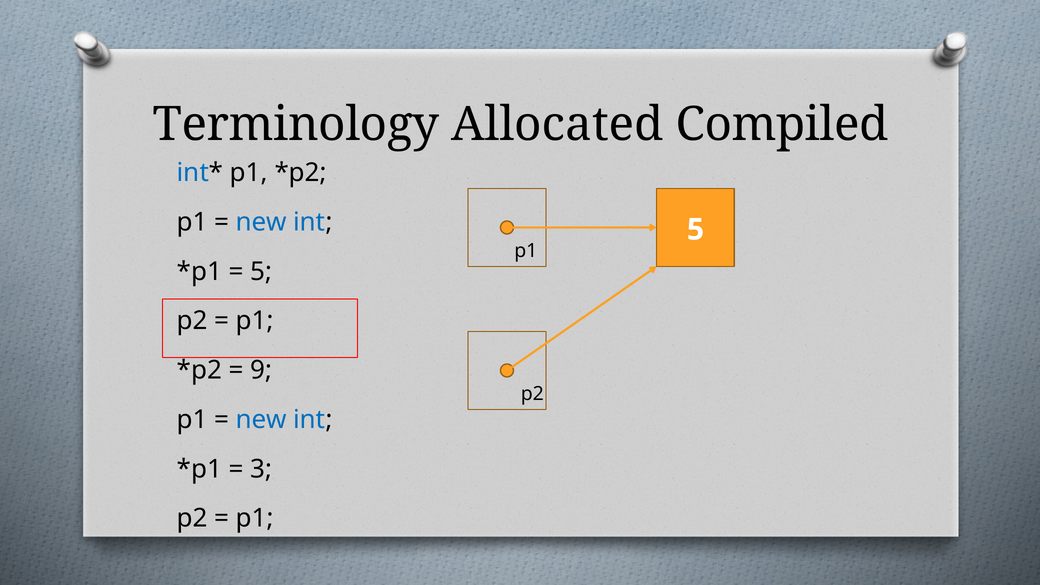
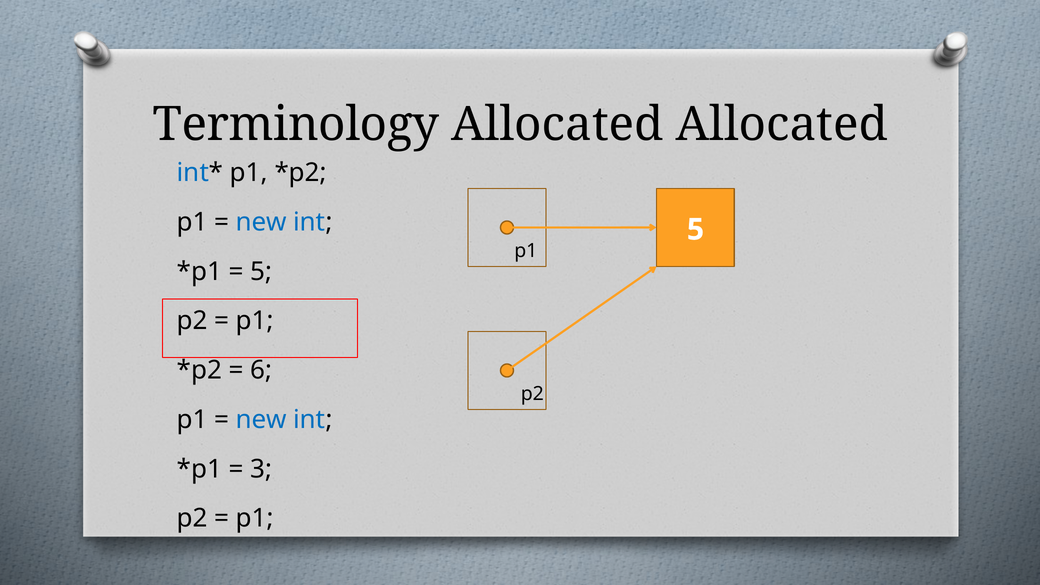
Allocated Compiled: Compiled -> Allocated
9: 9 -> 6
